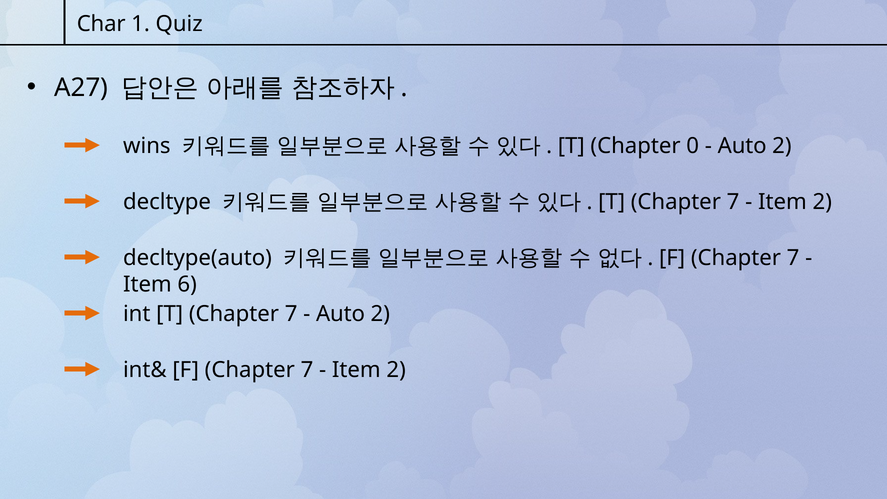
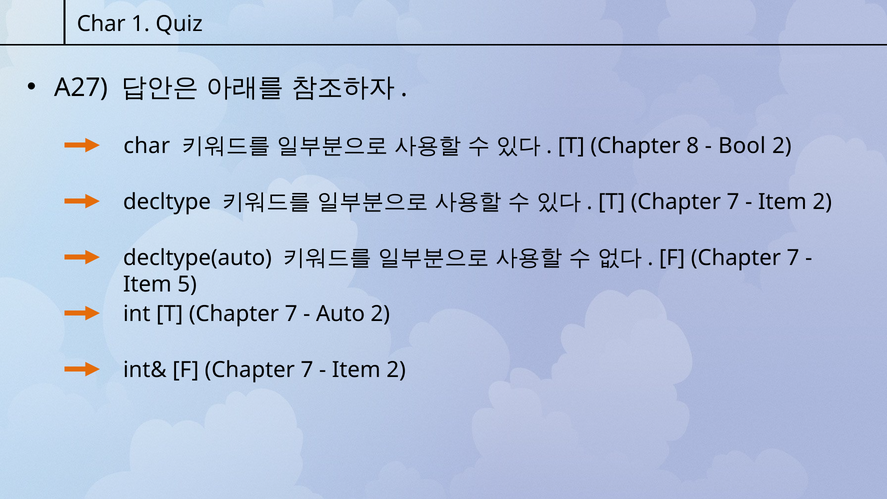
wins at (147, 146): wins -> char
0: 0 -> 8
Auto at (742, 146): Auto -> Bool
6: 6 -> 5
